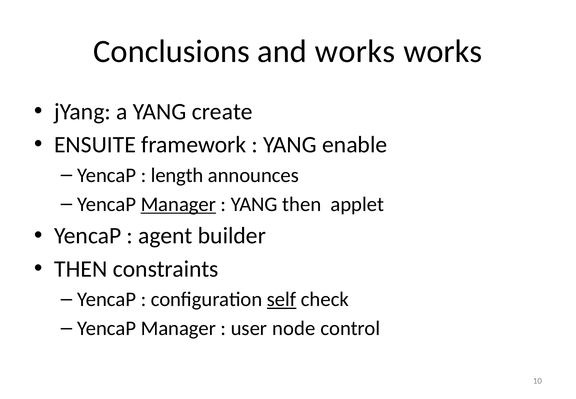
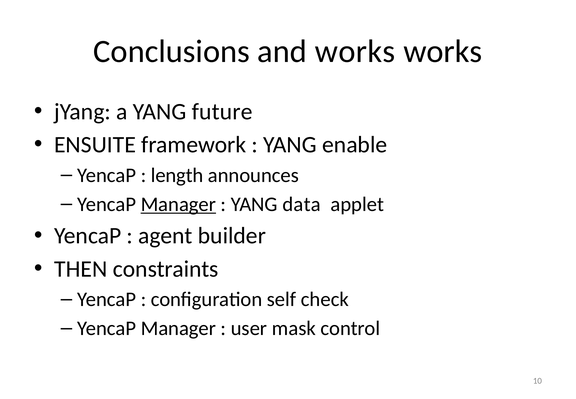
create: create -> future
YANG then: then -> data
self underline: present -> none
node: node -> mask
